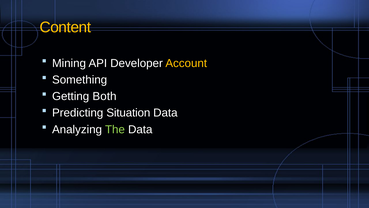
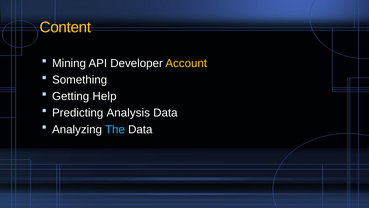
Both: Both -> Help
Situation: Situation -> Analysis
The colour: light green -> light blue
